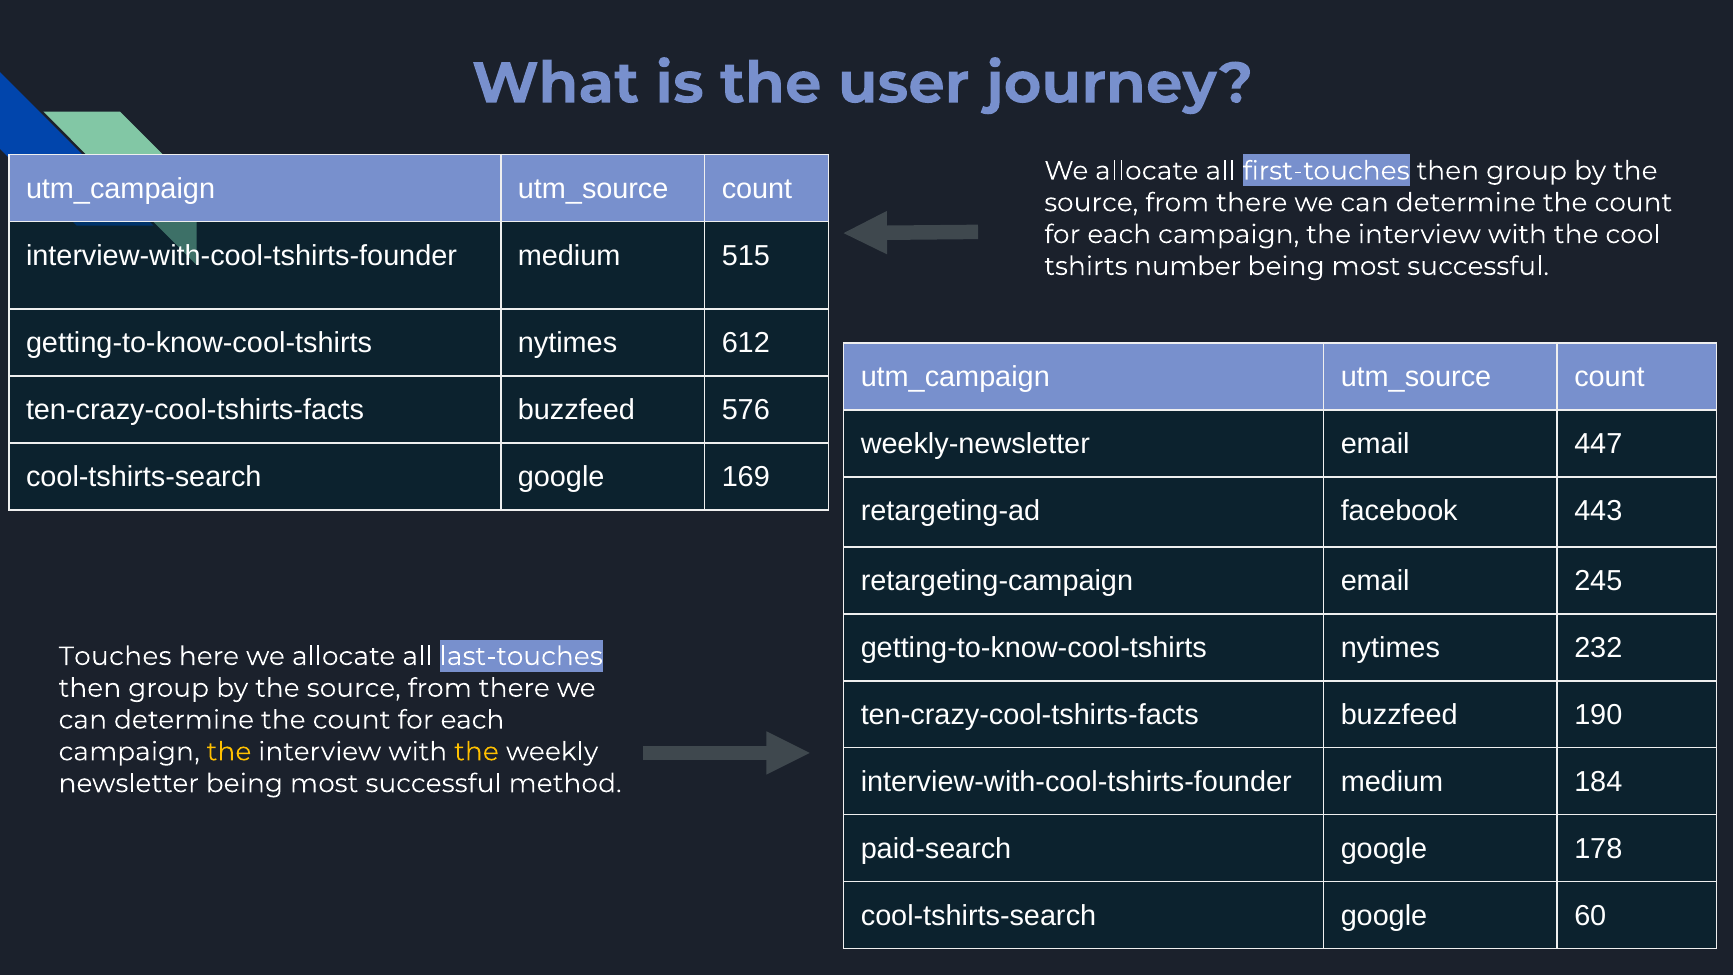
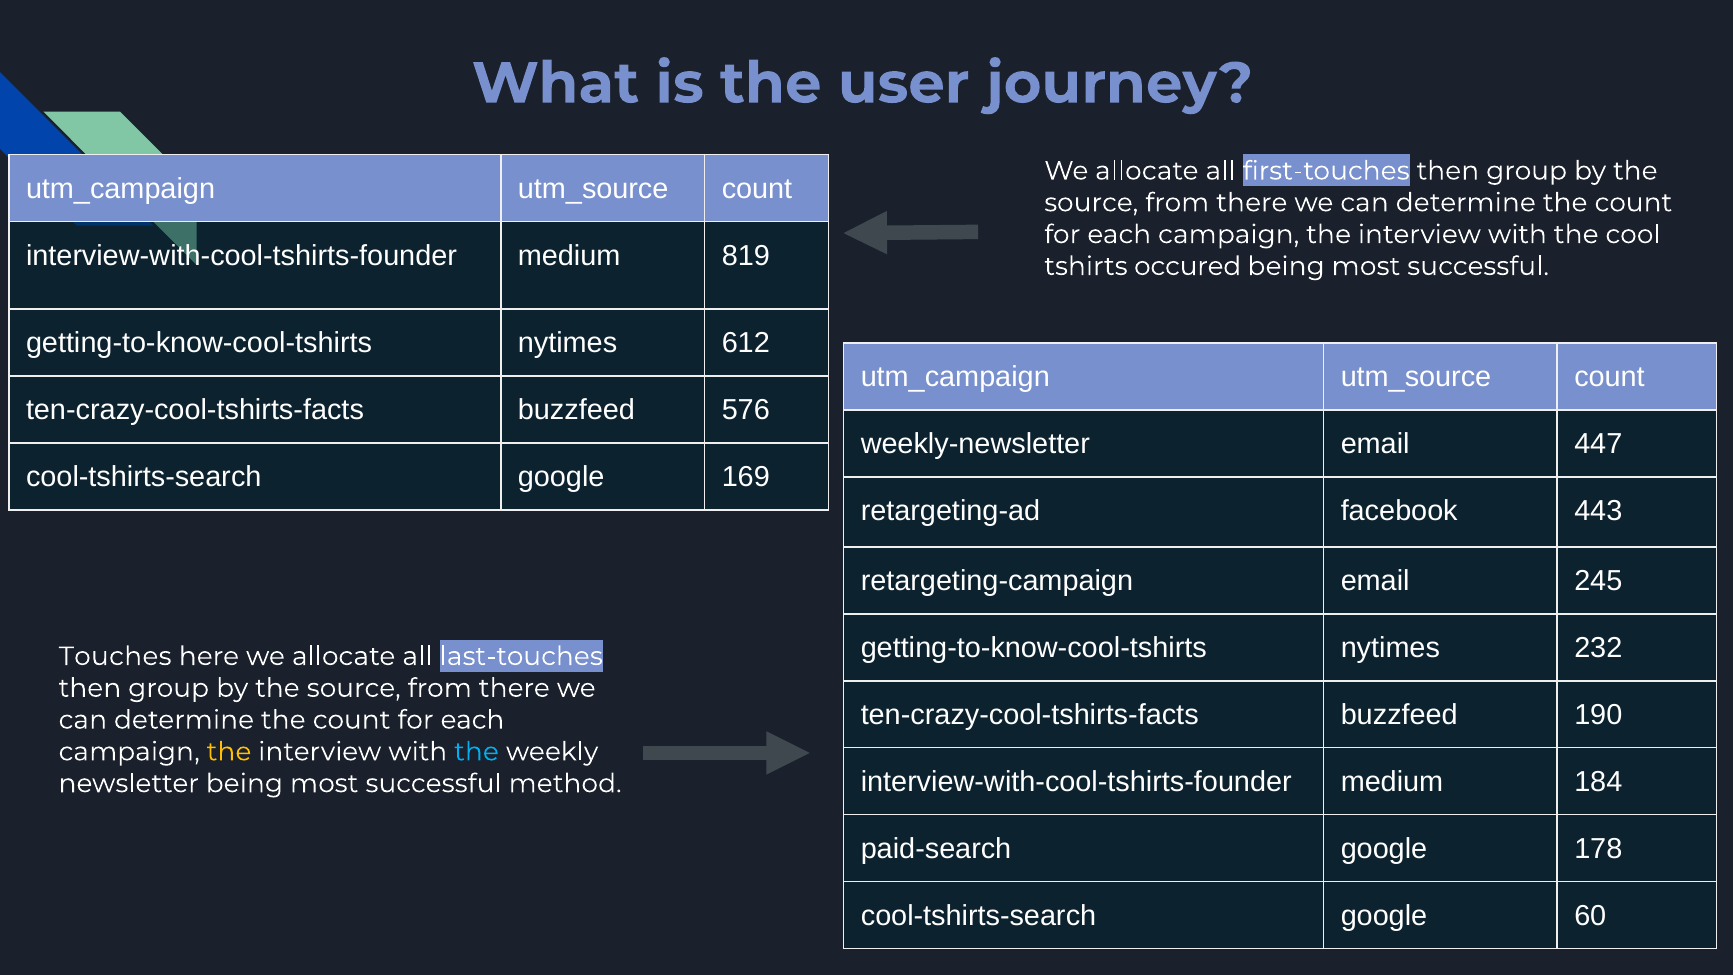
515: 515 -> 819
number: number -> occured
the at (476, 752) colour: yellow -> light blue
